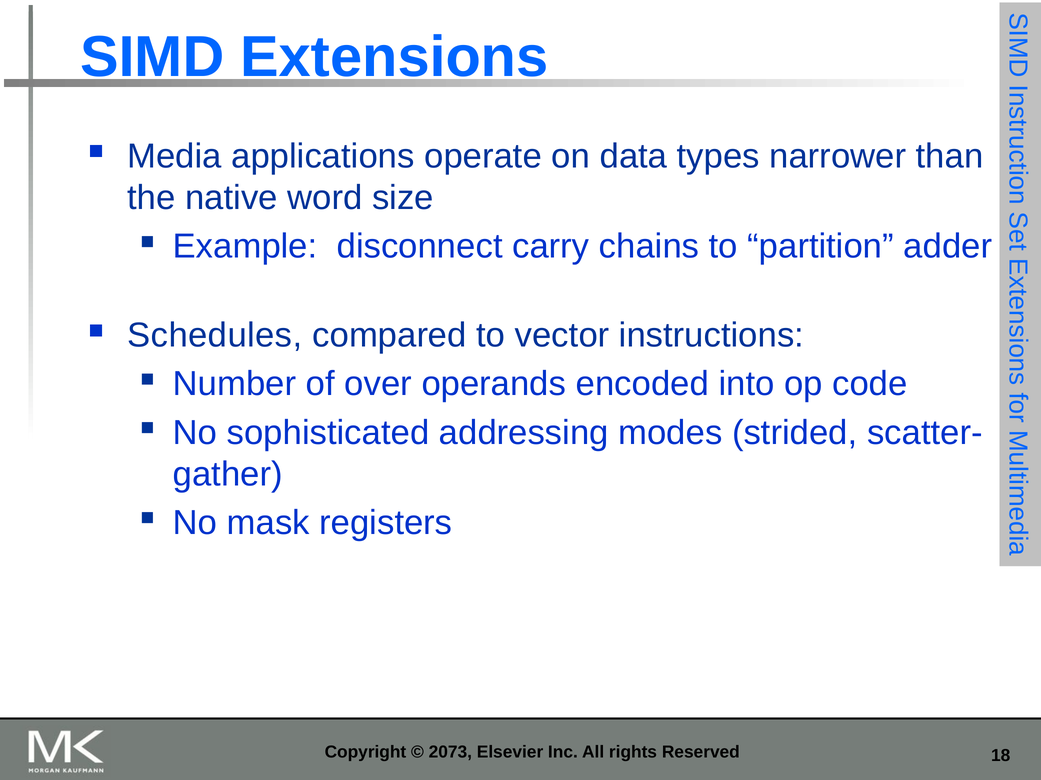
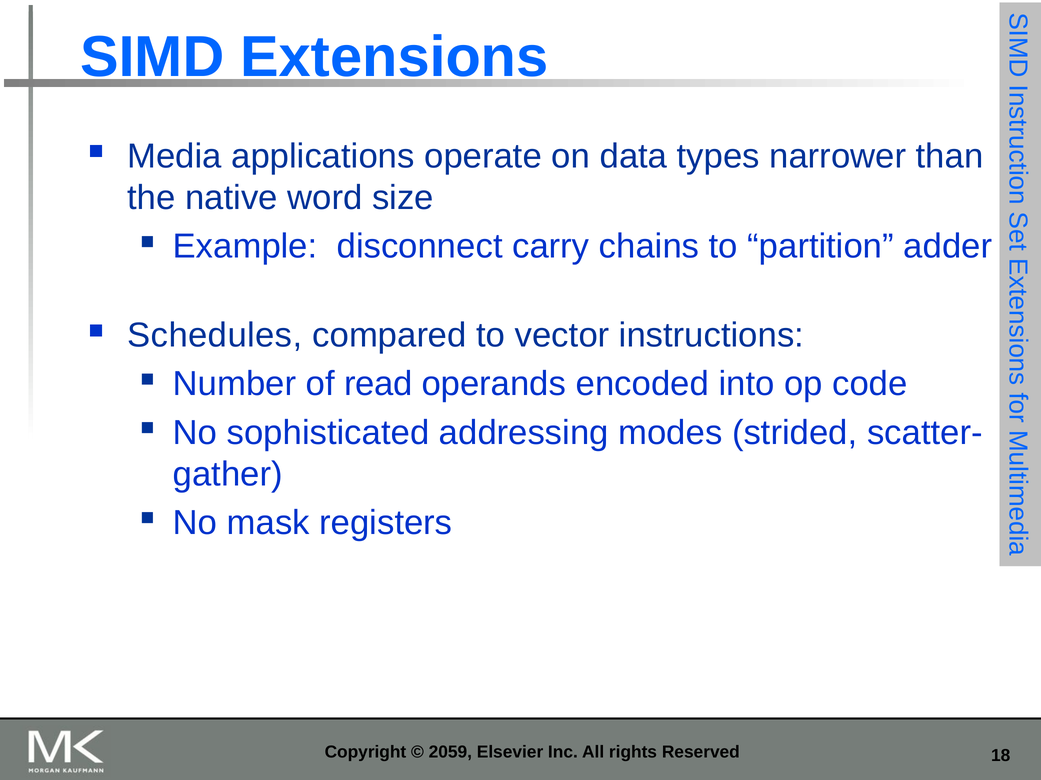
over: over -> read
2073: 2073 -> 2059
